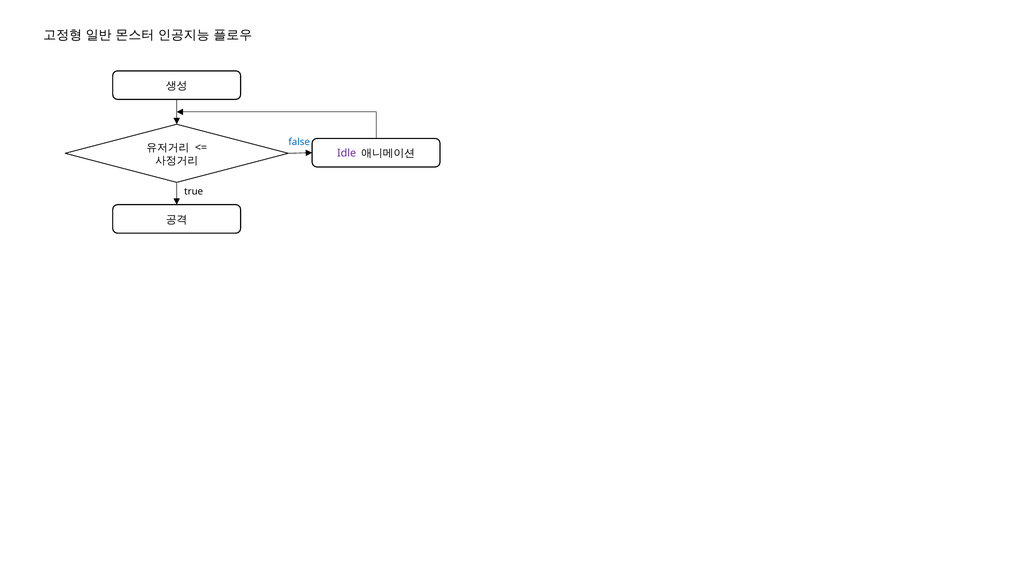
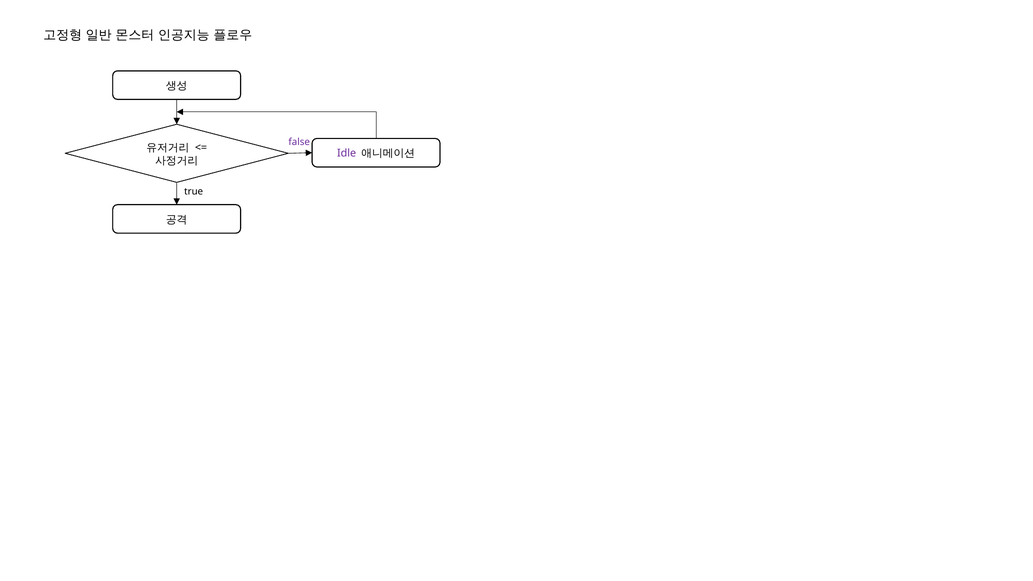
false colour: blue -> purple
